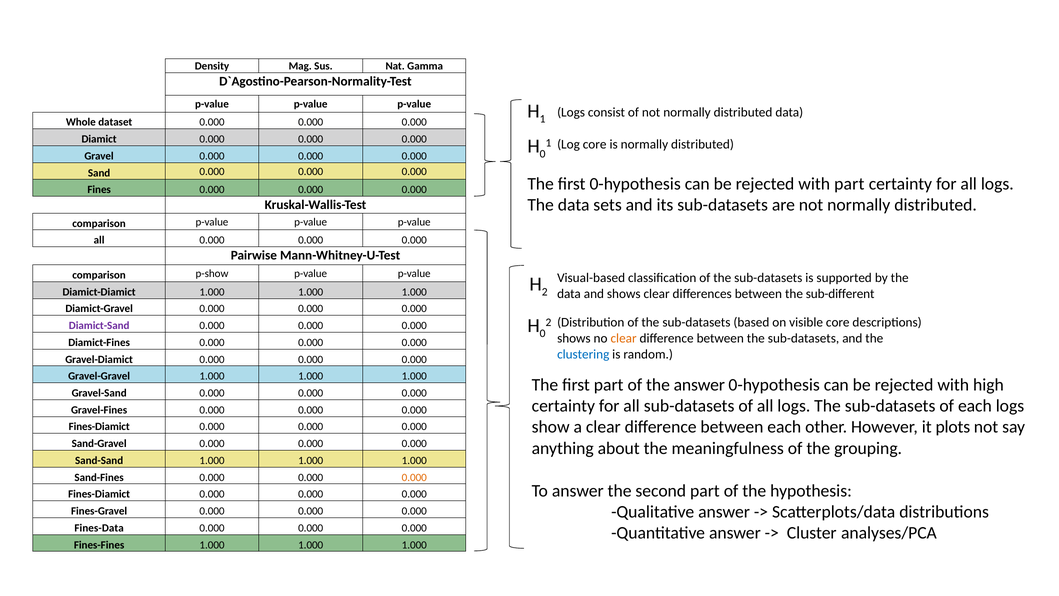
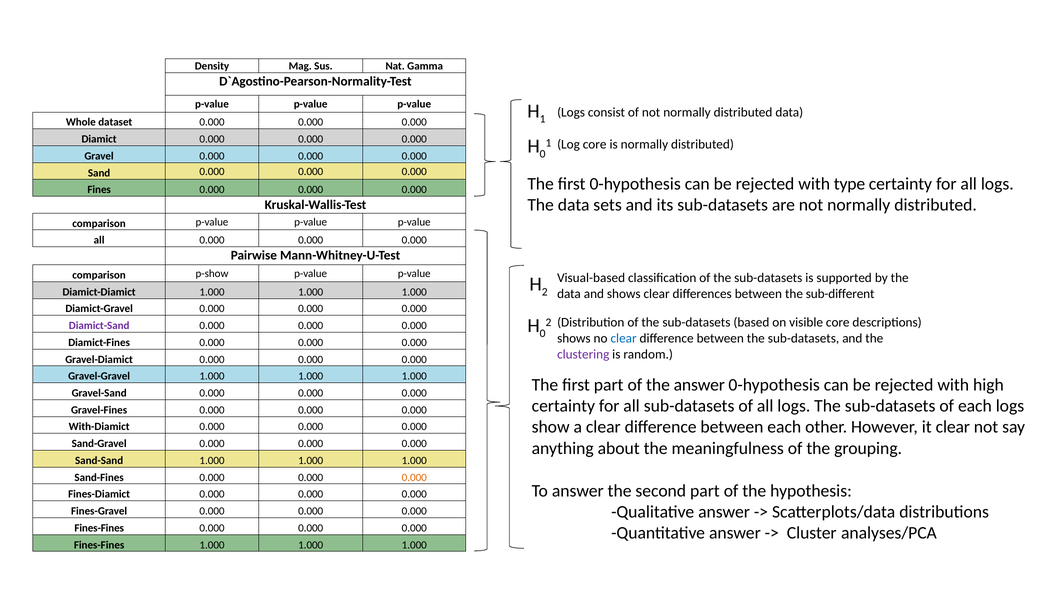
with part: part -> type
clear at (624, 338) colour: orange -> blue
clustering colour: blue -> purple
it plots: plots -> clear
Fines-Diamict at (99, 427): Fines-Diamict -> With-Diamict
Fines-Data at (99, 528): Fines-Data -> Fines-Fines
